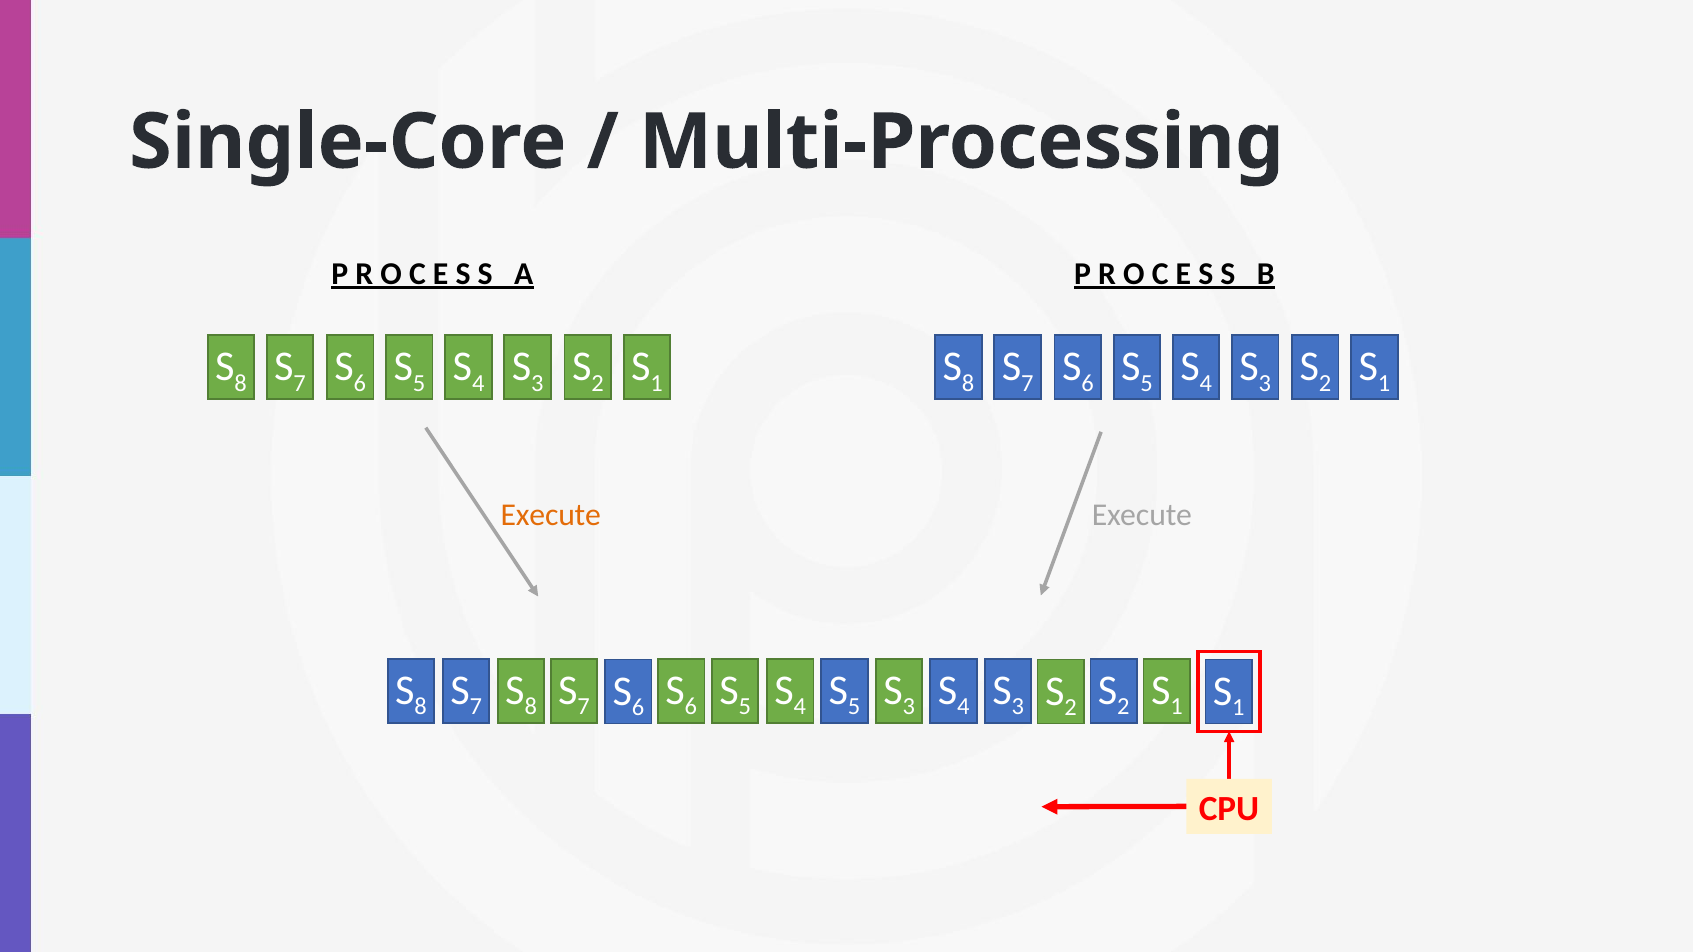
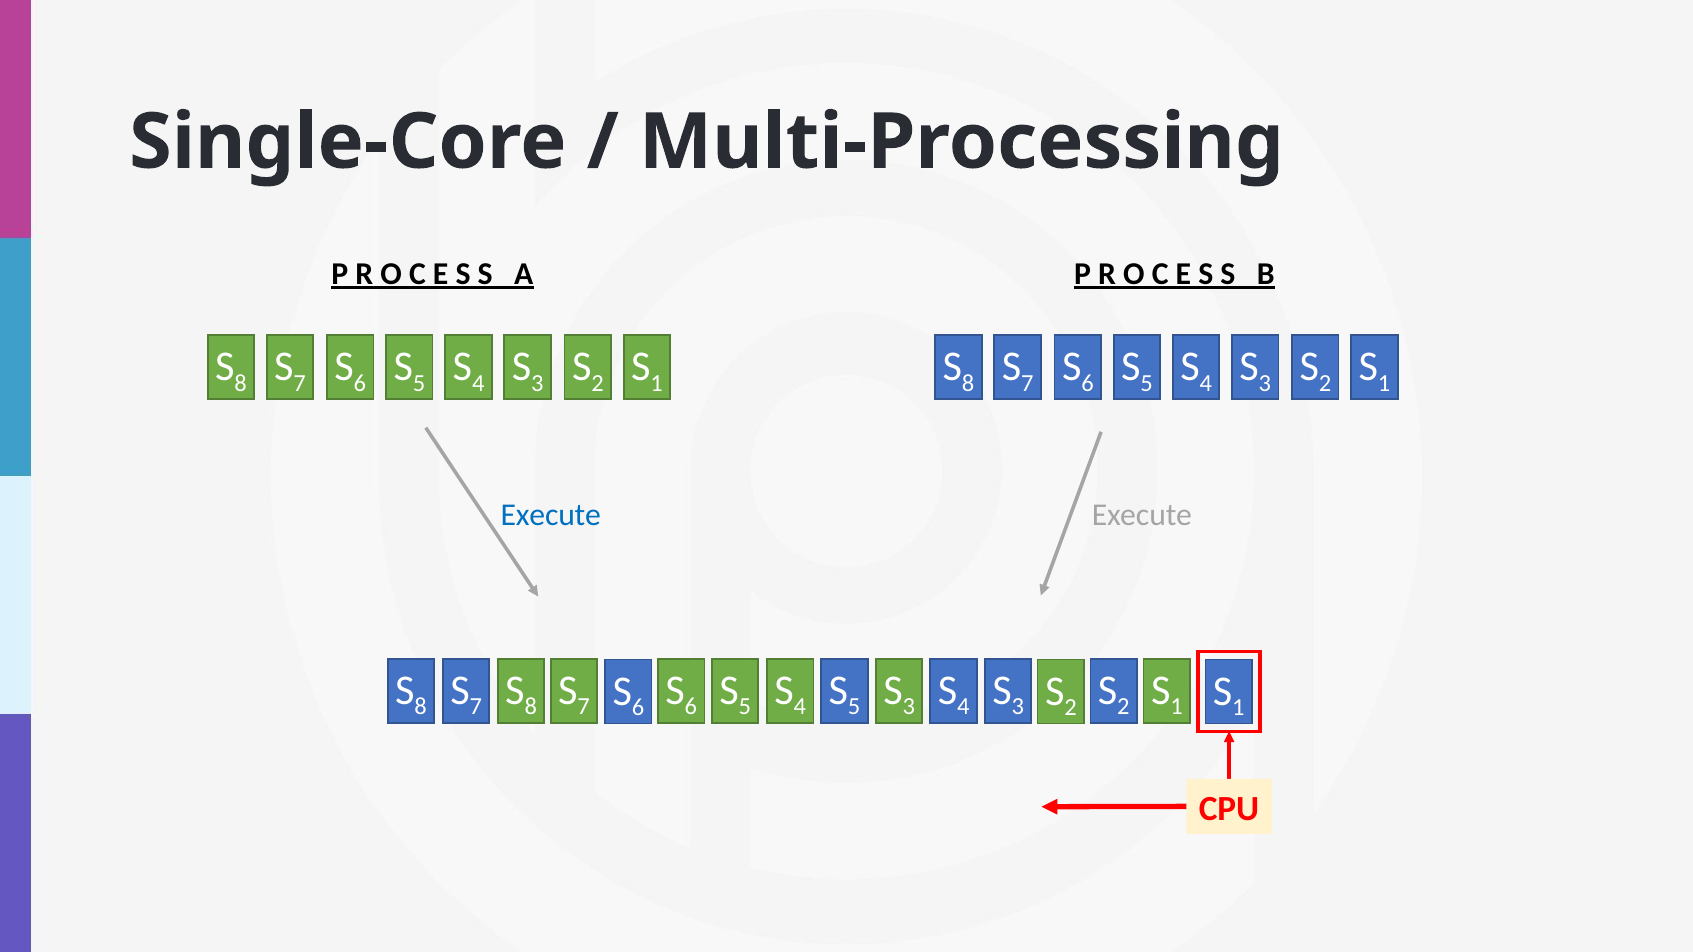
Execute at (551, 516) colour: orange -> blue
